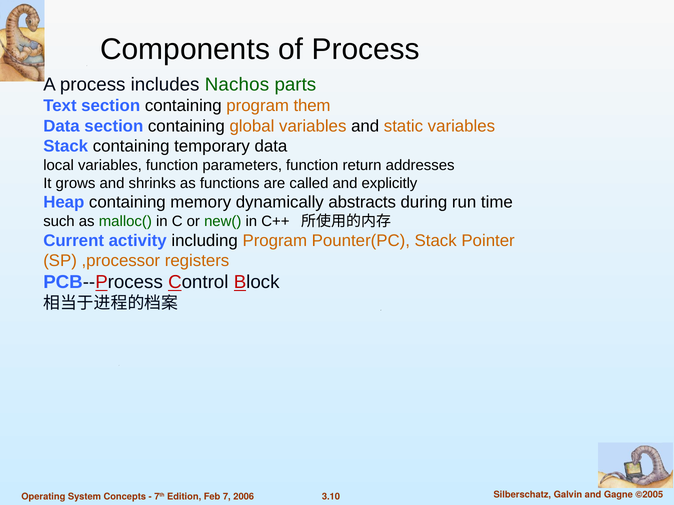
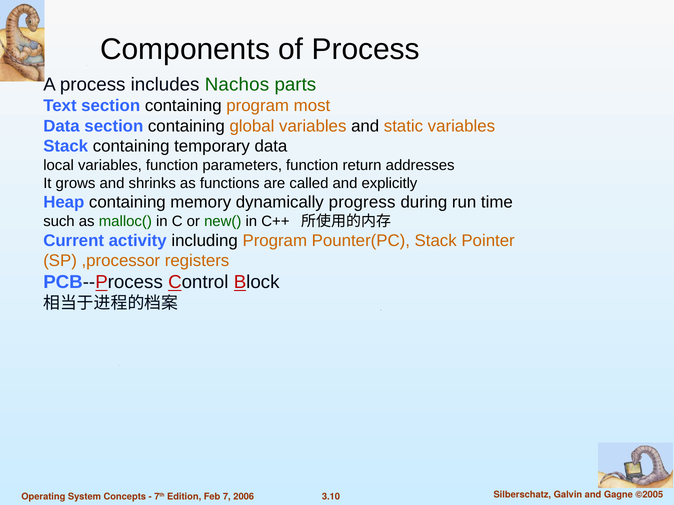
them: them -> most
abstracts: abstracts -> progress
